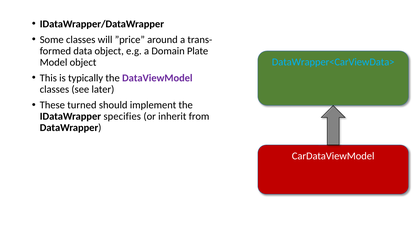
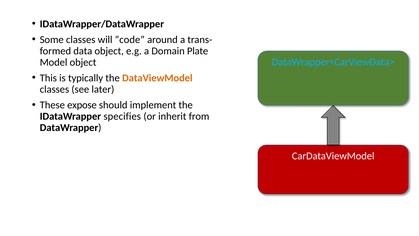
”price: ”price -> ”code
DataViewModel colour: purple -> orange
turned: turned -> expose
